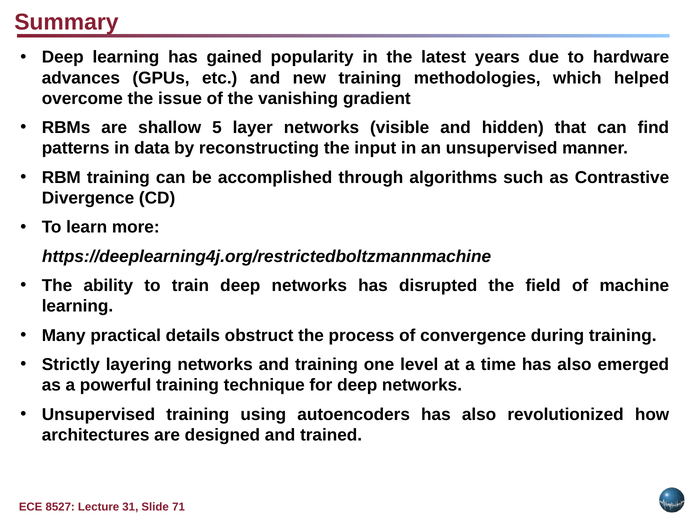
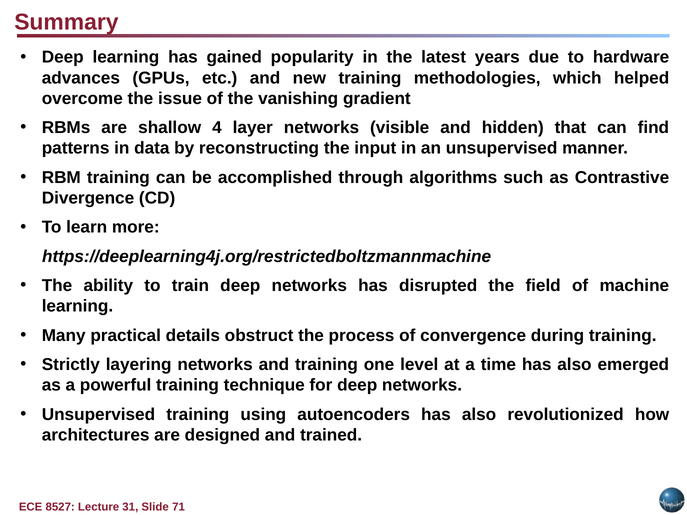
5: 5 -> 4
